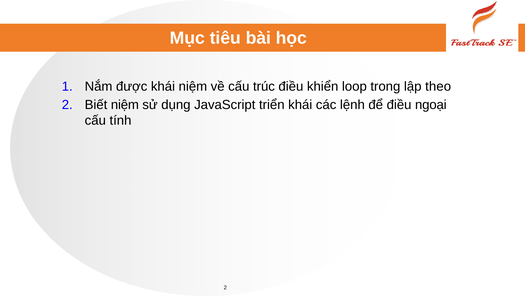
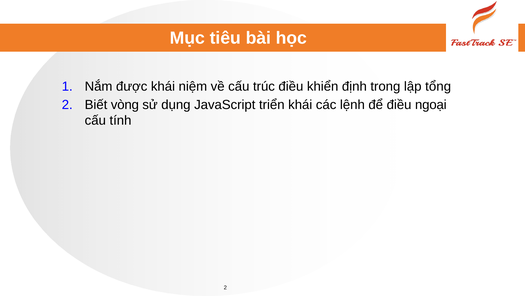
loop: loop -> định
theo: theo -> tổng
Biết niệm: niệm -> vòng
